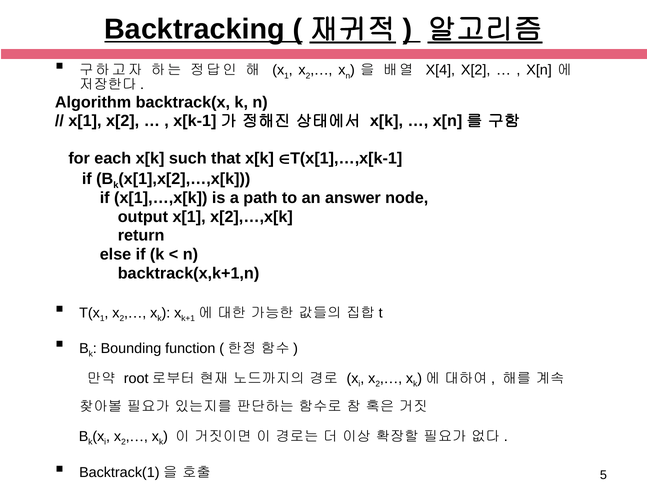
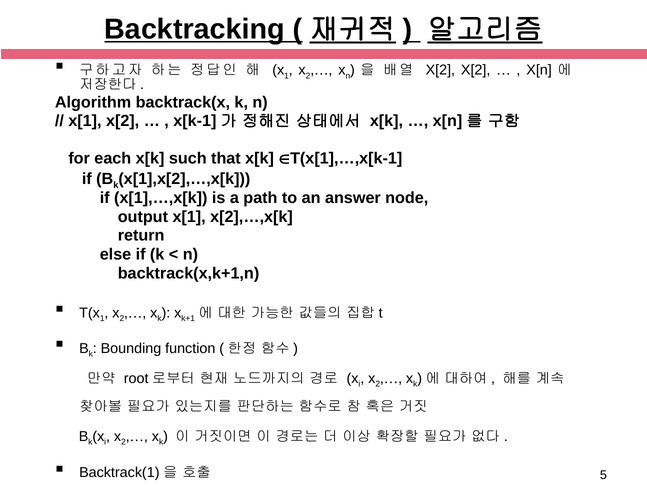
X[4 at (440, 70): X[4 -> X[2
